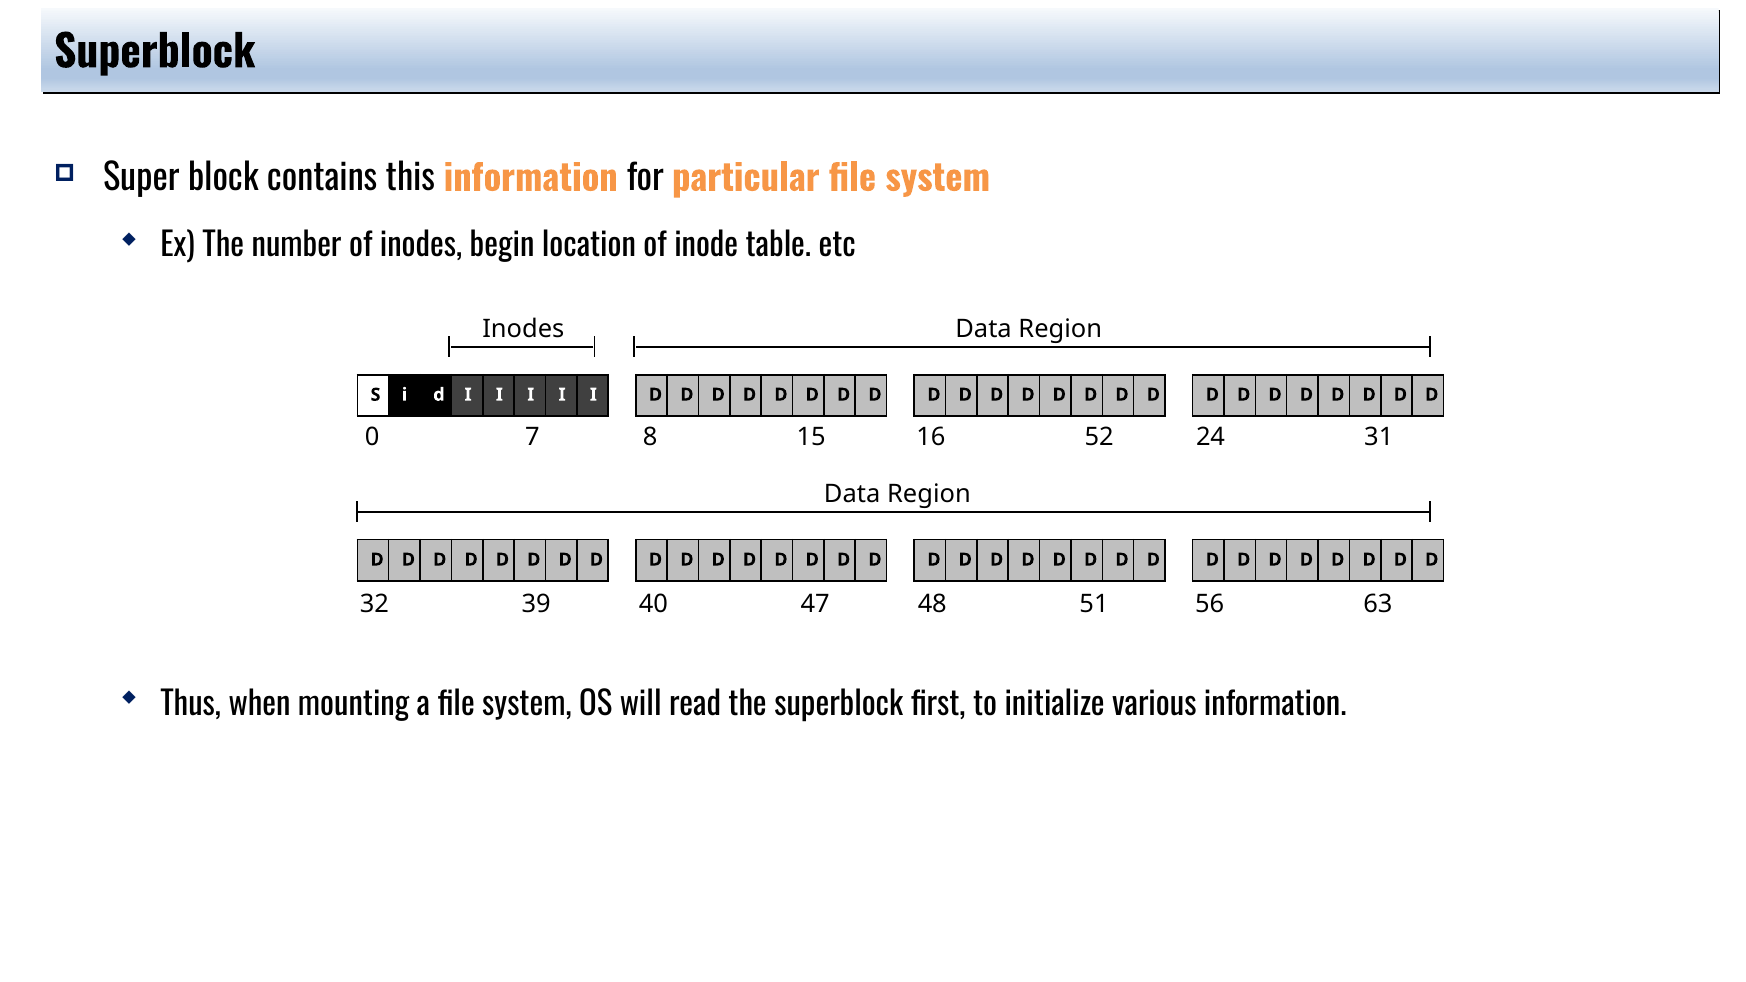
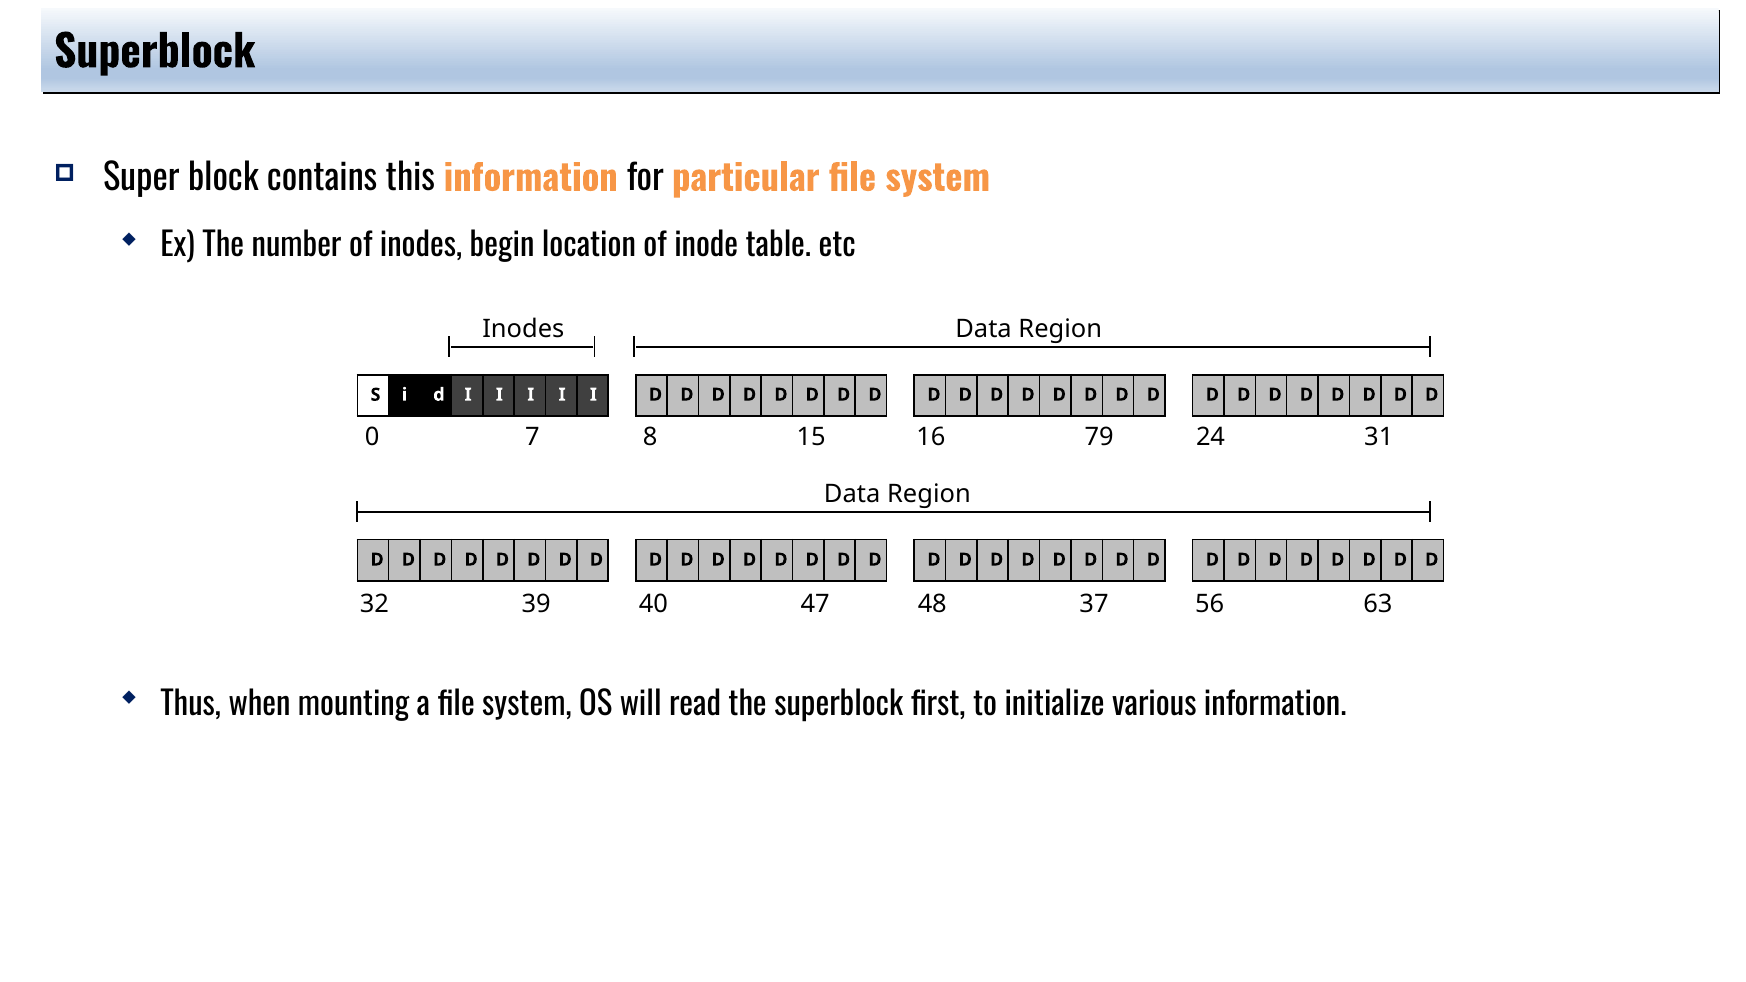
52: 52 -> 79
51: 51 -> 37
